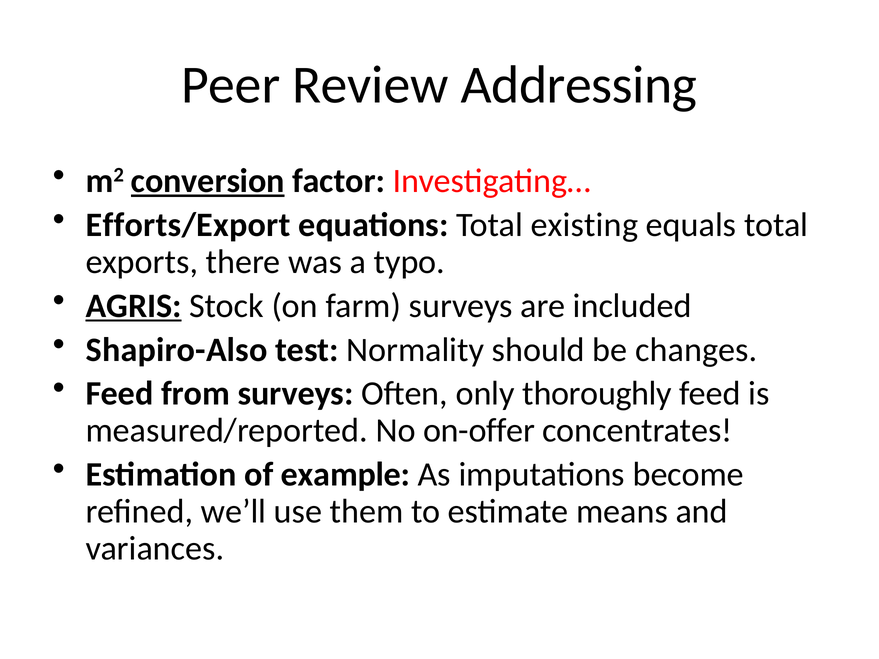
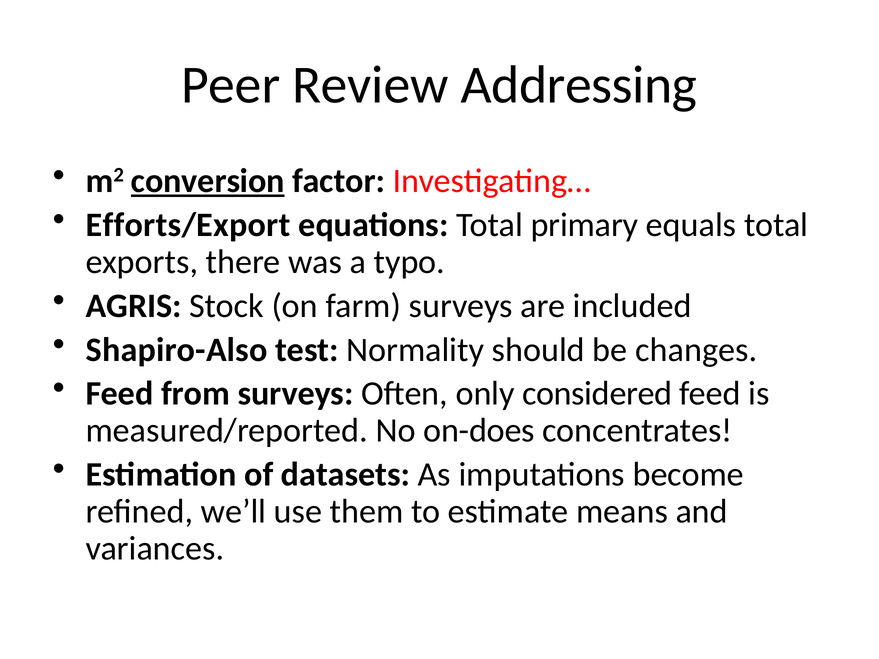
existing: existing -> primary
AGRIS underline: present -> none
thoroughly: thoroughly -> considered
on-offer: on-offer -> on-does
example: example -> datasets
